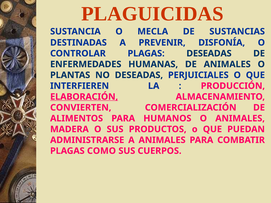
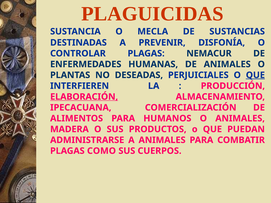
PLAGAS DESEADAS: DESEADAS -> NEMACUR
QUE at (255, 75) underline: none -> present
CONVIERTEN: CONVIERTEN -> IPECACUANA
